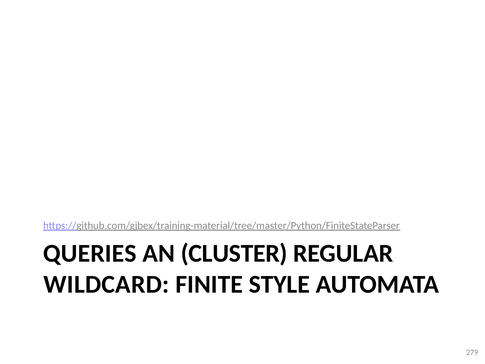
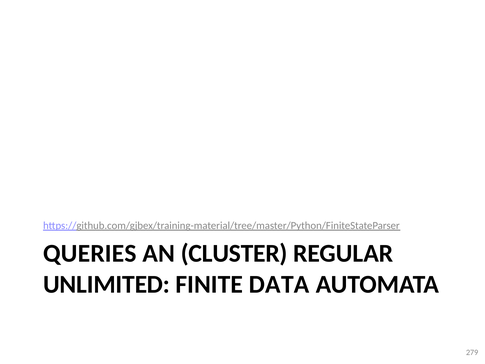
WILDCARD: WILDCARD -> UNLIMITED
STYLE: STYLE -> DATA
